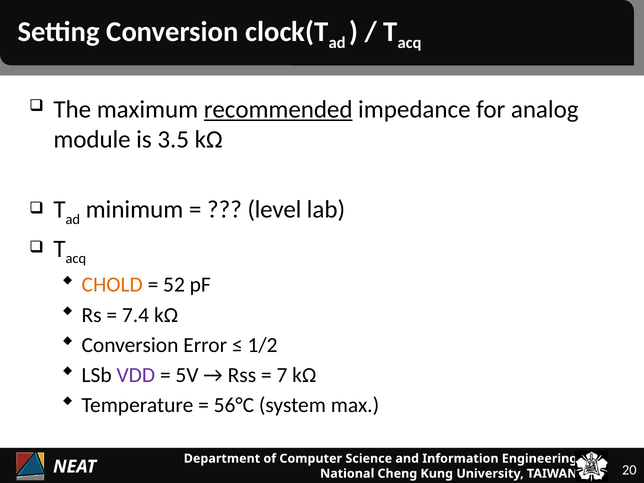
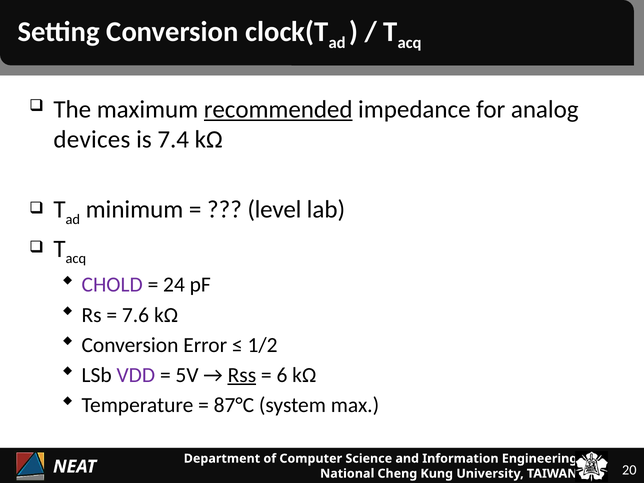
module: module -> devices
3.5: 3.5 -> 7.4
CHOLD colour: orange -> purple
52: 52 -> 24
7.4: 7.4 -> 7.6
Rss underline: none -> present
7: 7 -> 6
56°C: 56°C -> 87°C
